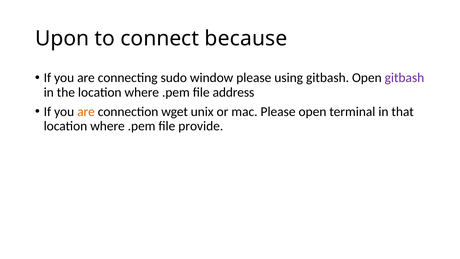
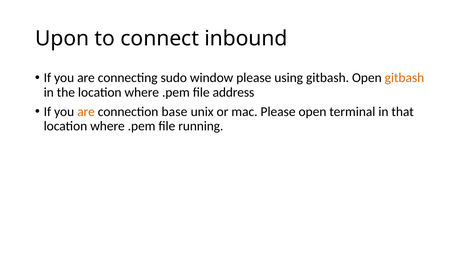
because: because -> inbound
gitbash at (404, 78) colour: purple -> orange
wget: wget -> base
provide: provide -> running
